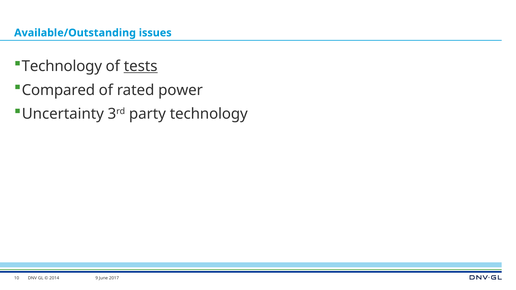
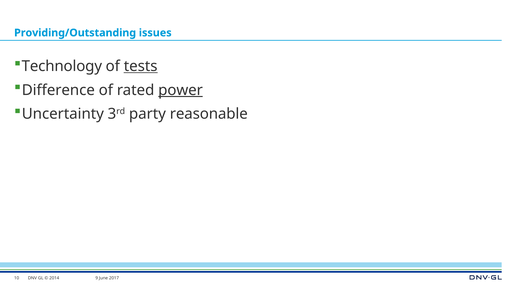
Available/Outstanding: Available/Outstanding -> Providing/Outstanding
Compared: Compared -> Difference
power underline: none -> present
party technology: technology -> reasonable
